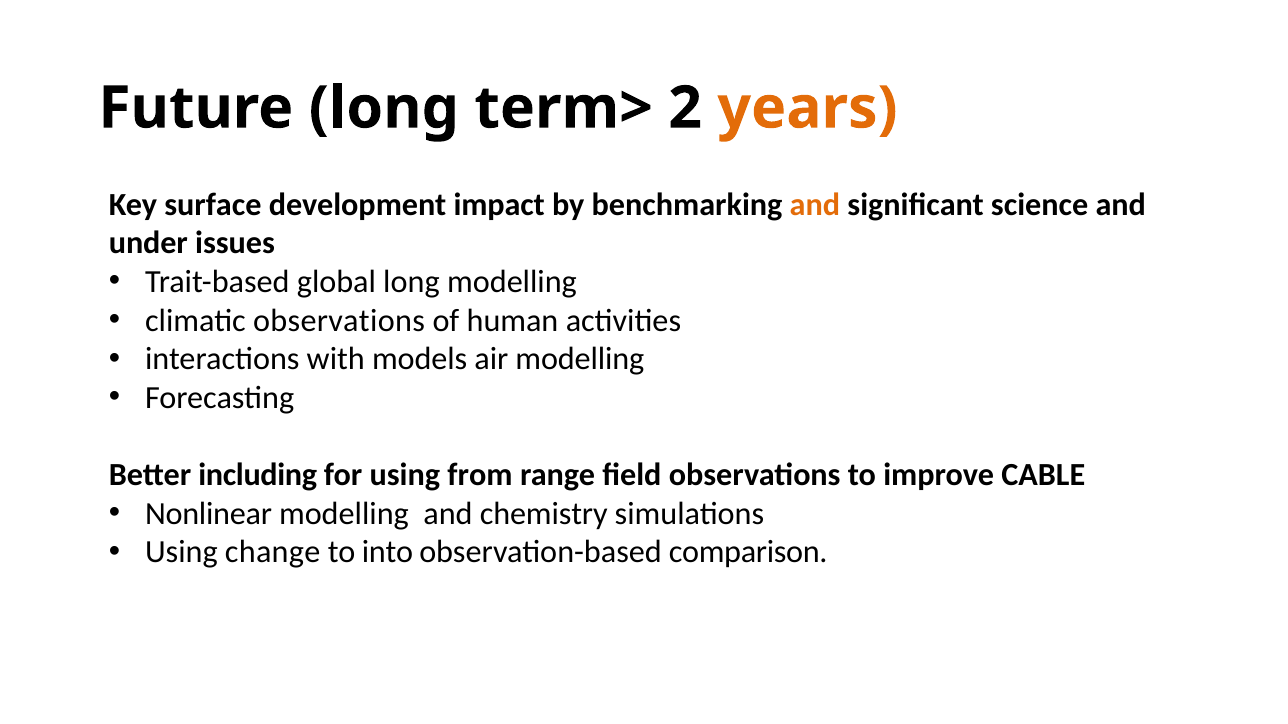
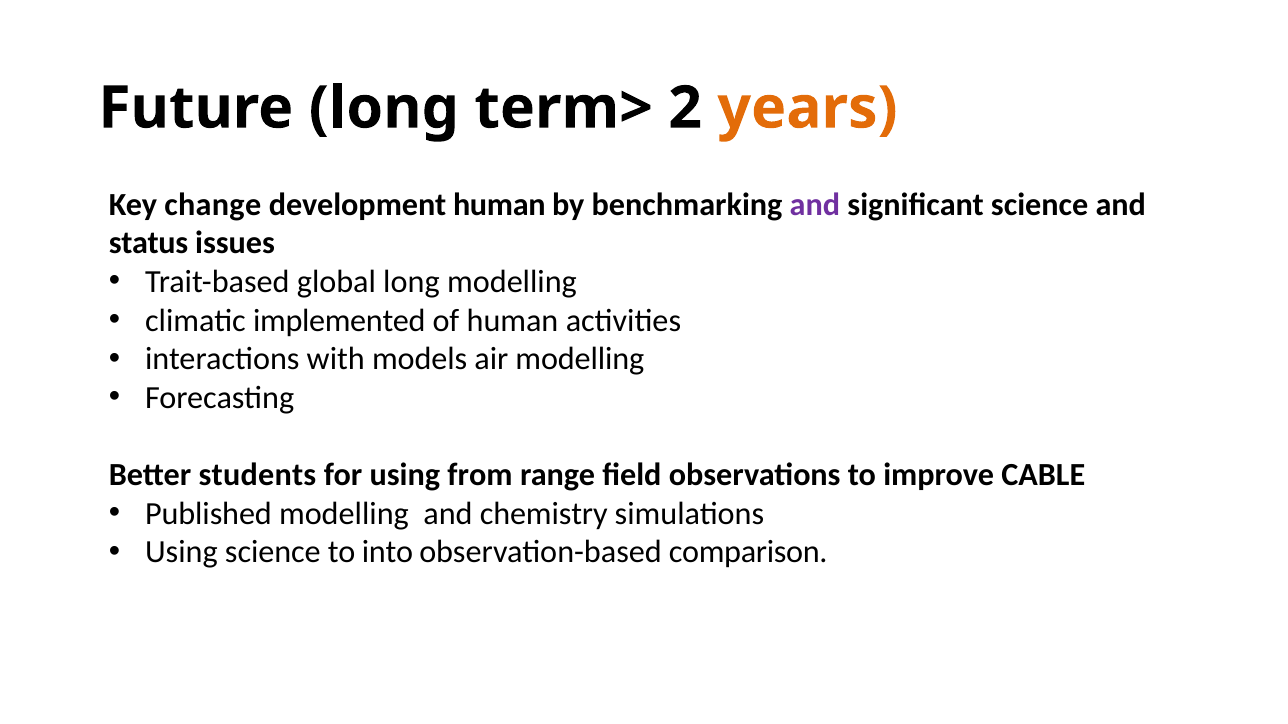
surface: surface -> change
development impact: impact -> human
and at (815, 205) colour: orange -> purple
under: under -> status
climatic observations: observations -> implemented
including: including -> students
Nonlinear: Nonlinear -> Published
Using change: change -> science
